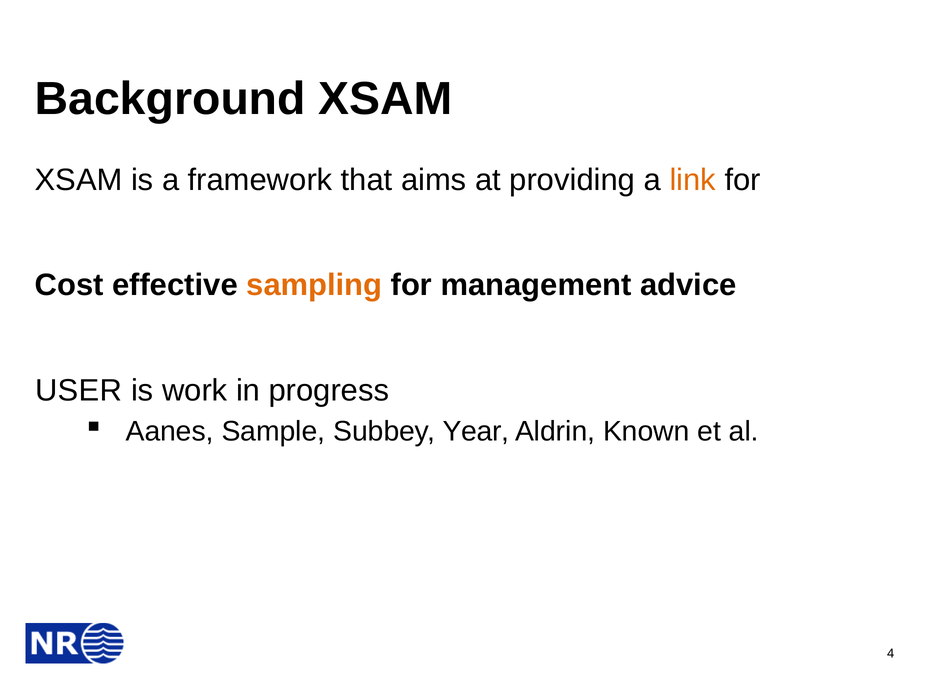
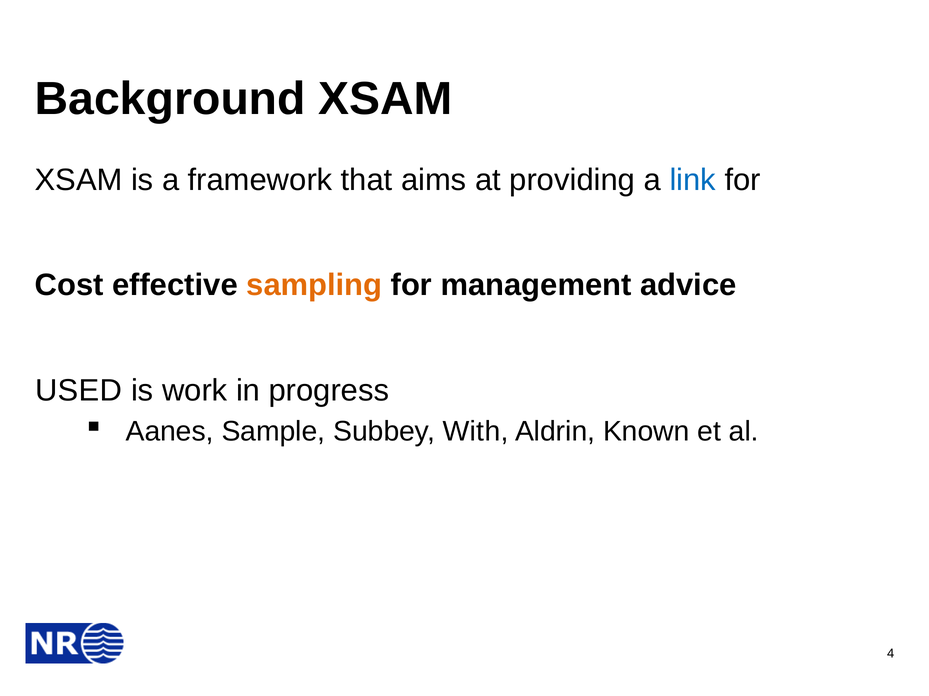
link colour: orange -> blue
USER: USER -> USED
Year: Year -> With
